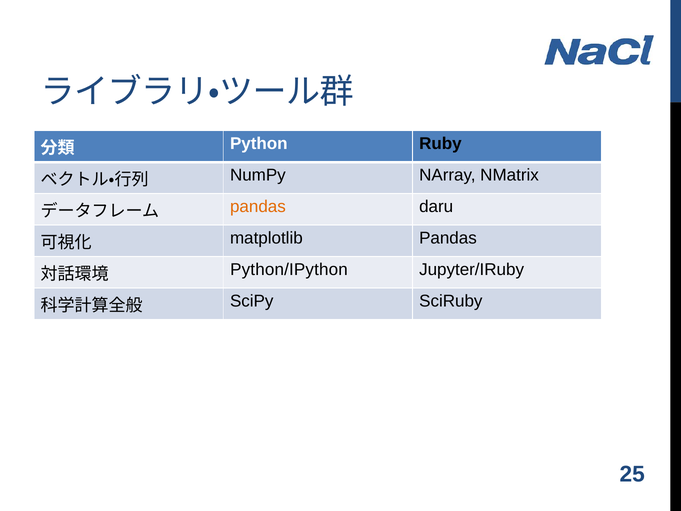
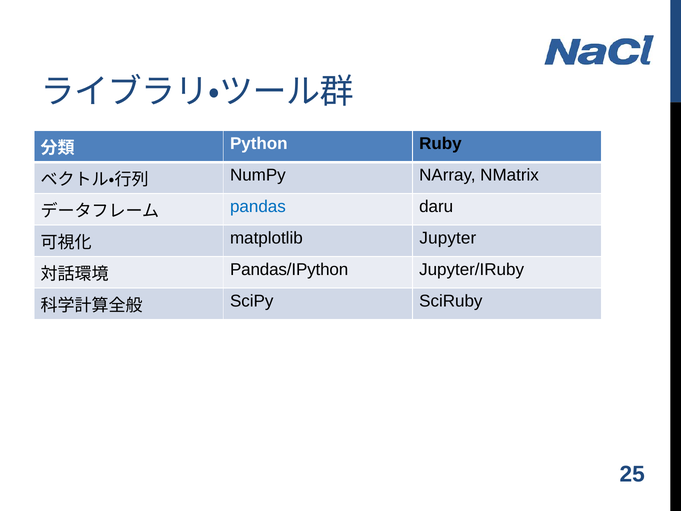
pandas at (258, 207) colour: orange -> blue
matplotlib Pandas: Pandas -> Jupyter
Python/IPython: Python/IPython -> Pandas/IPython
